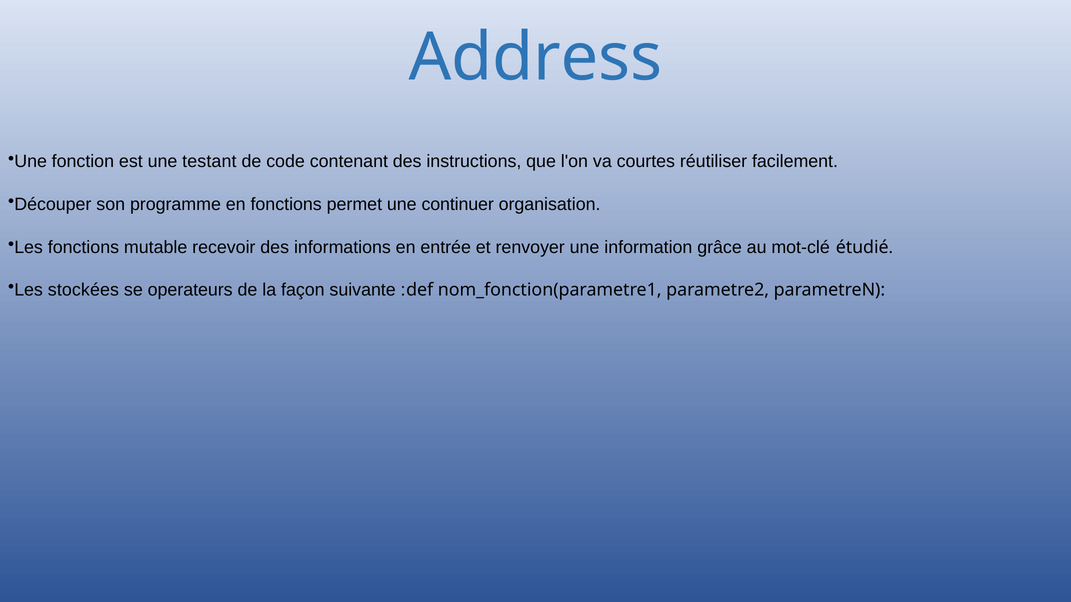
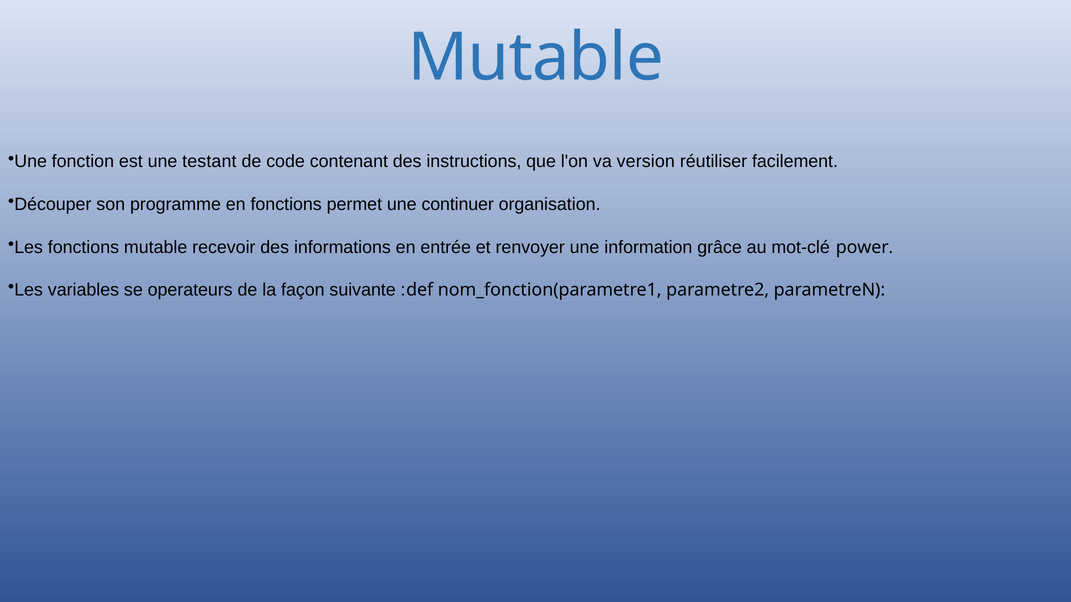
Address at (536, 58): Address -> Mutable
courtes: courtes -> version
étudié: étudié -> power
stockées: stockées -> variables
